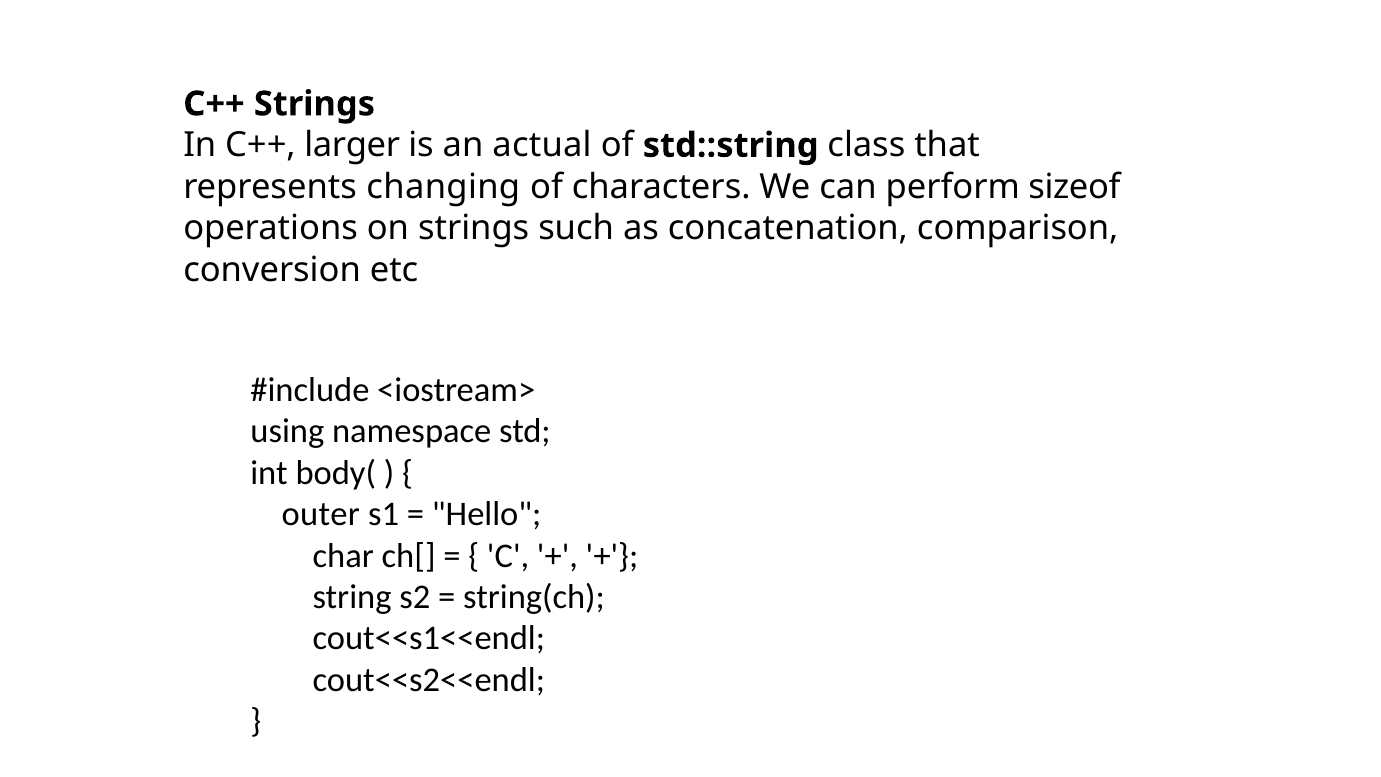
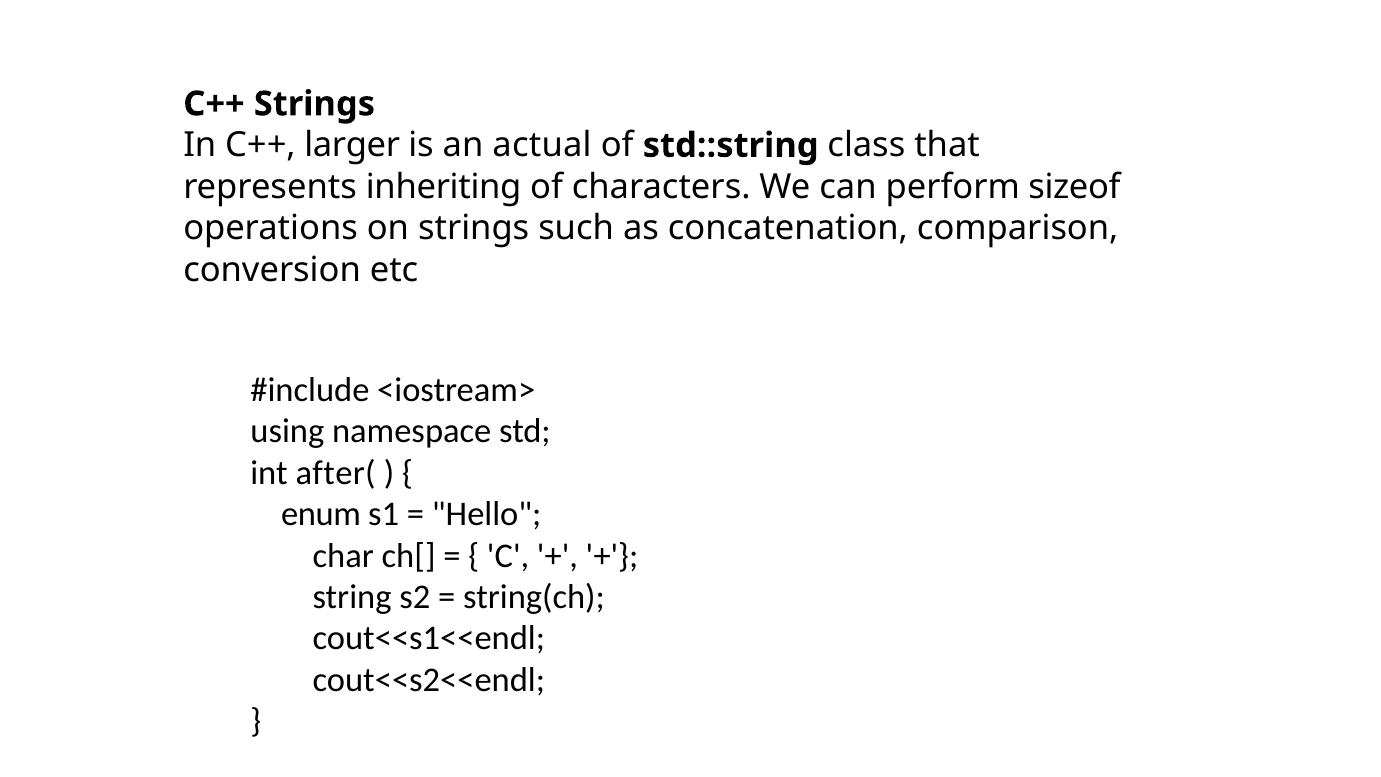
changing: changing -> inheriting
body(: body( -> after(
outer: outer -> enum
